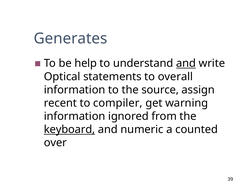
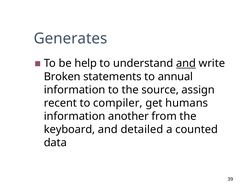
Optical: Optical -> Broken
overall: overall -> annual
warning: warning -> humans
ignored: ignored -> another
keyboard underline: present -> none
numeric: numeric -> detailed
over: over -> data
